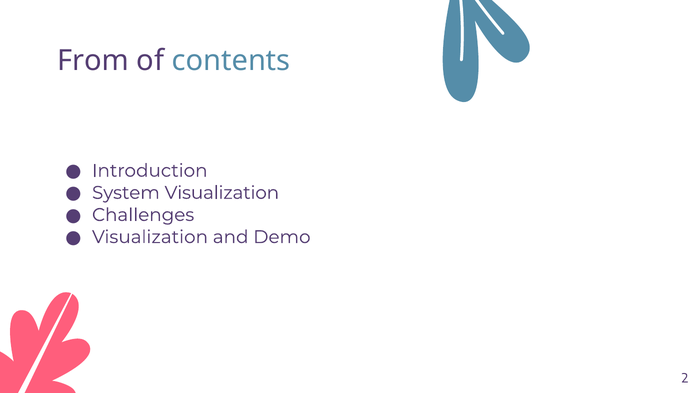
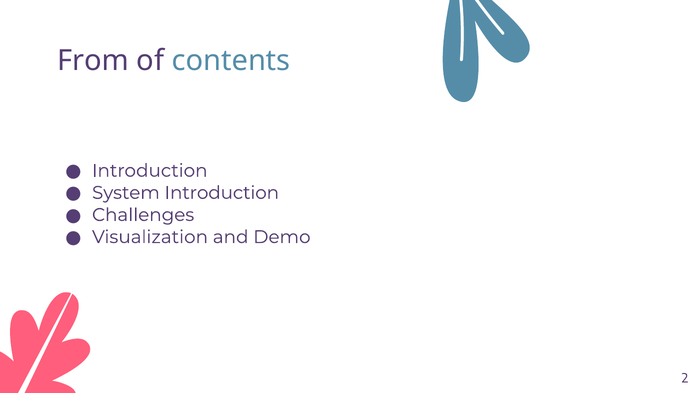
System Visualization: Visualization -> Introduction
